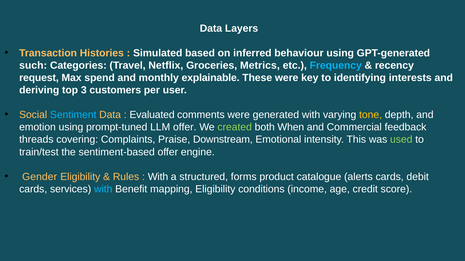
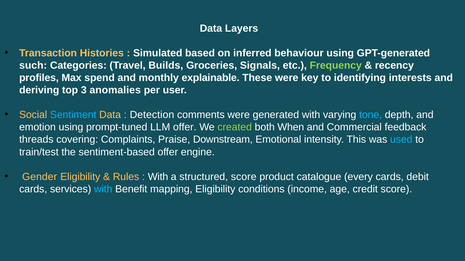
Netflix: Netflix -> Builds
Metrics: Metrics -> Signals
Frequency colour: light blue -> light green
request: request -> profiles
customers: customers -> anomalies
Evaluated: Evaluated -> Detection
tone colour: yellow -> light blue
used colour: light green -> light blue
structured forms: forms -> score
alerts: alerts -> every
